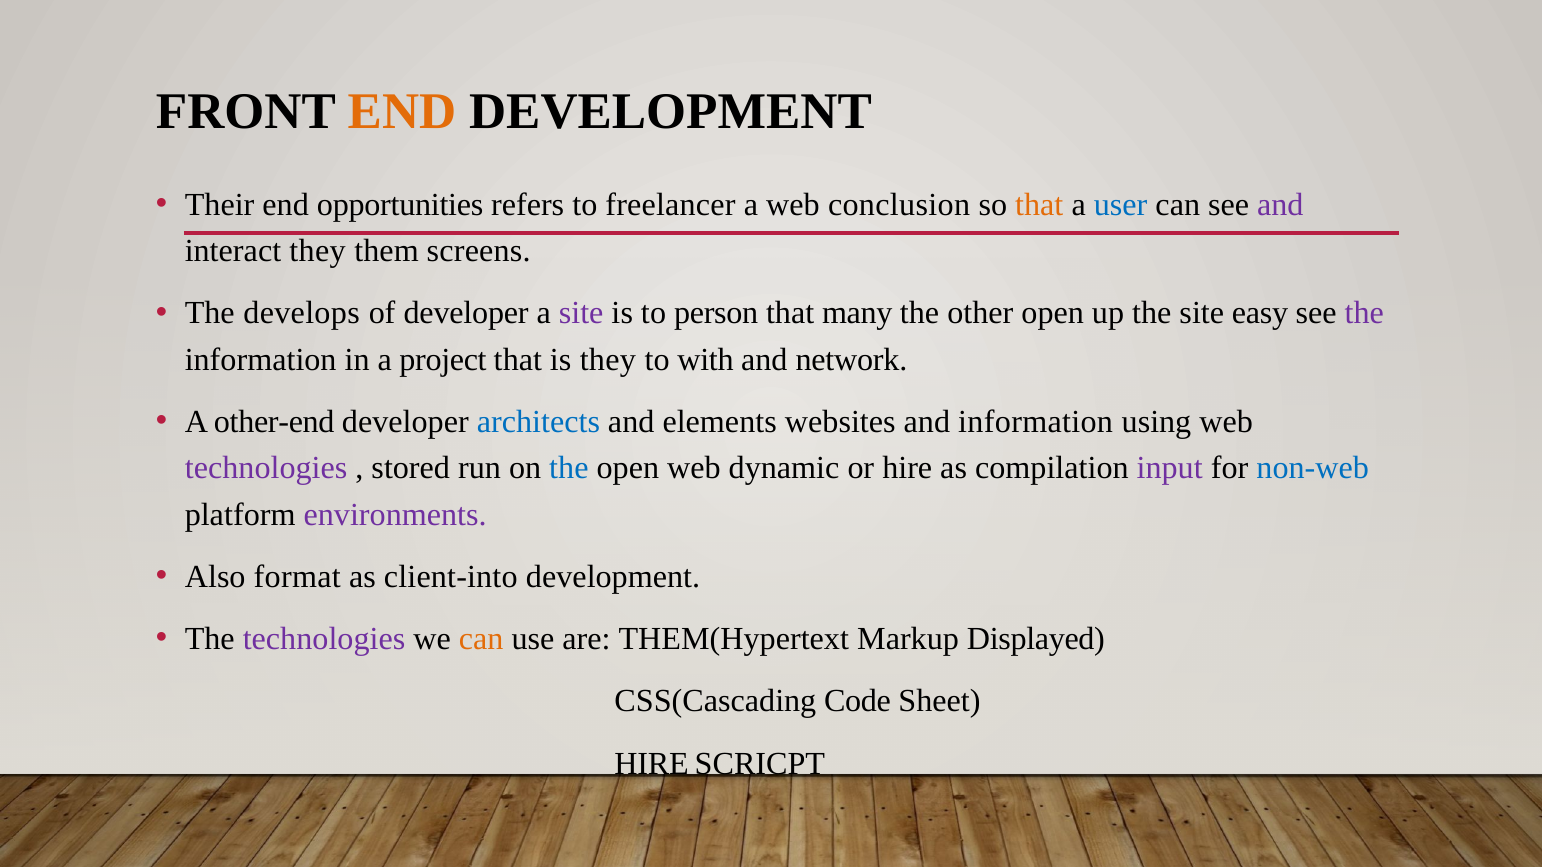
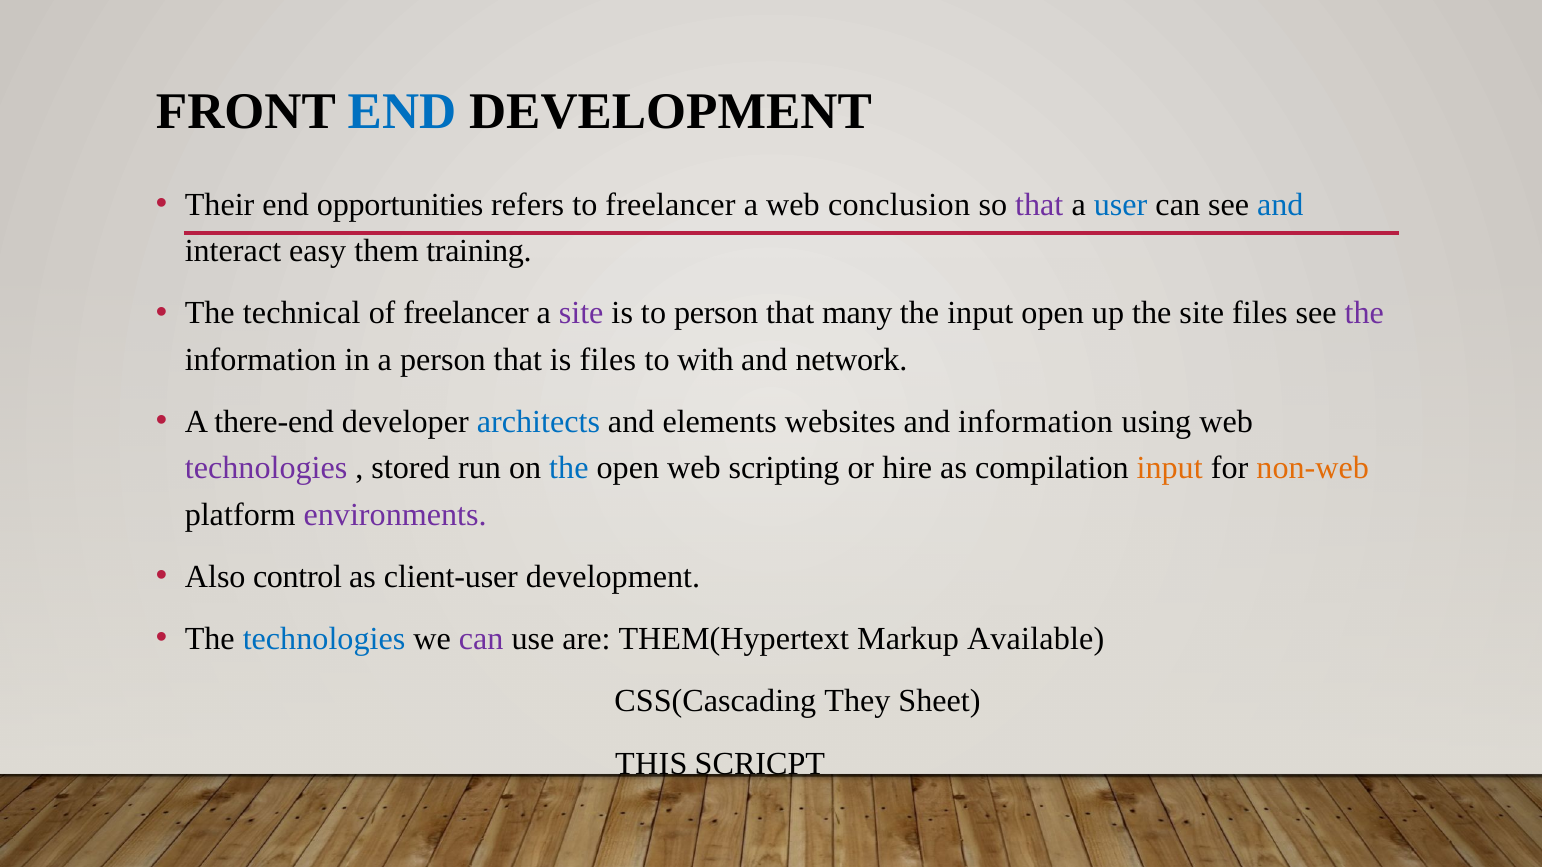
END at (402, 111) colour: orange -> blue
that at (1039, 205) colour: orange -> purple
and at (1280, 205) colour: purple -> blue
interact they: they -> easy
screens: screens -> training
develops: develops -> technical
of developer: developer -> freelancer
the other: other -> input
site easy: easy -> files
a project: project -> person
is they: they -> files
other-end: other-end -> there-end
dynamic: dynamic -> scripting
input at (1170, 468) colour: purple -> orange
non-web colour: blue -> orange
format: format -> control
client-into: client-into -> client-user
technologies at (324, 639) colour: purple -> blue
can at (481, 639) colour: orange -> purple
Displayed: Displayed -> Available
Code: Code -> They
HIRE at (652, 764): HIRE -> THIS
